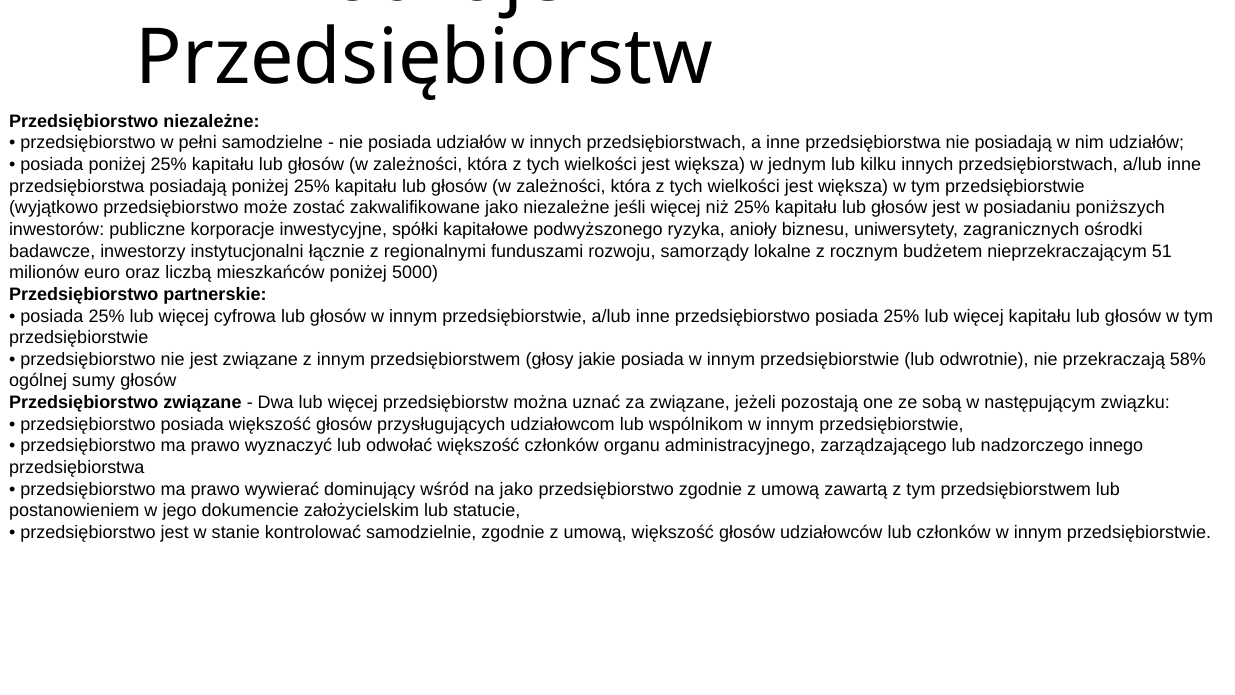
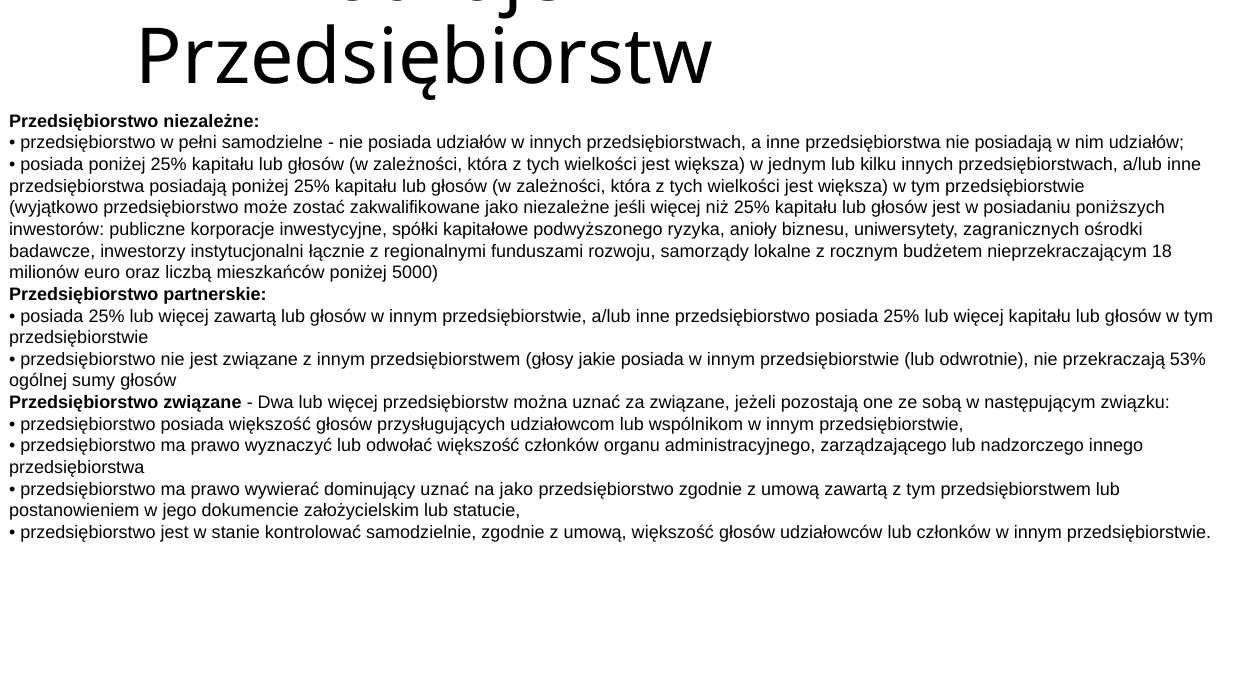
51: 51 -> 18
więcej cyfrowa: cyfrowa -> zawartą
58%: 58% -> 53%
dominujący wśród: wśród -> uznać
